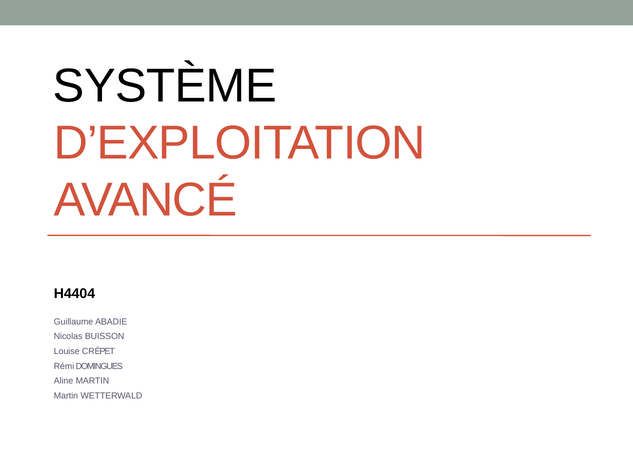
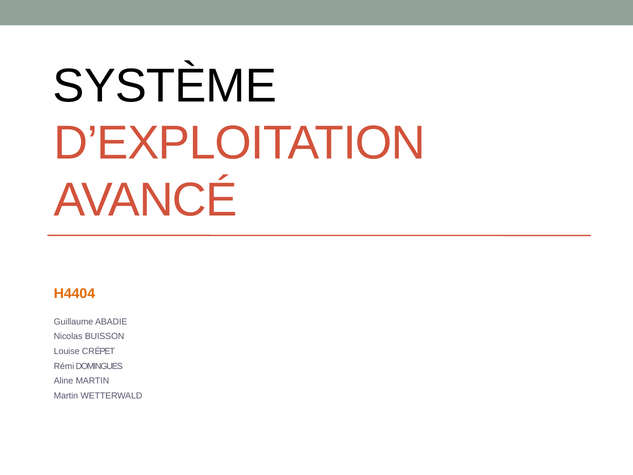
H4404 colour: black -> orange
